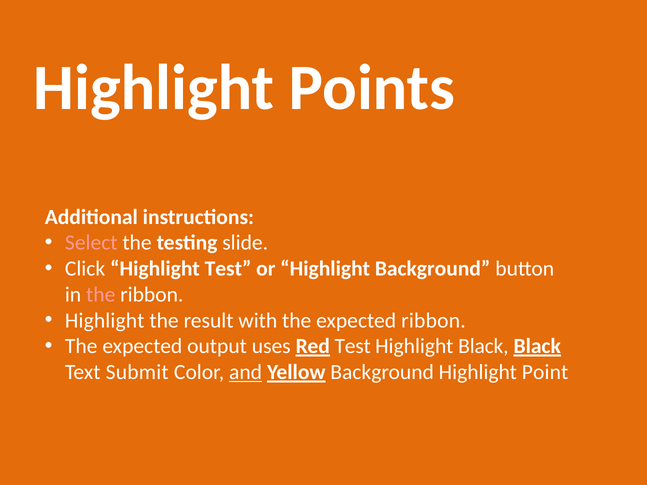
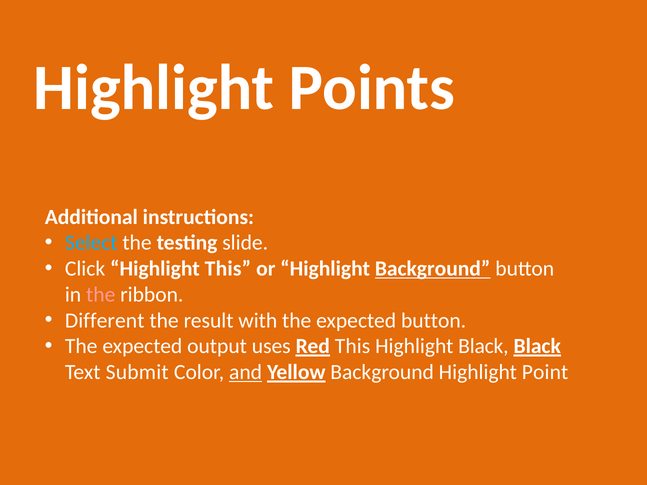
Select colour: pink -> light blue
Highlight Test: Test -> This
Background at (433, 269) underline: none -> present
Highlight at (105, 321): Highlight -> Different
expected ribbon: ribbon -> button
Red Test: Test -> This
